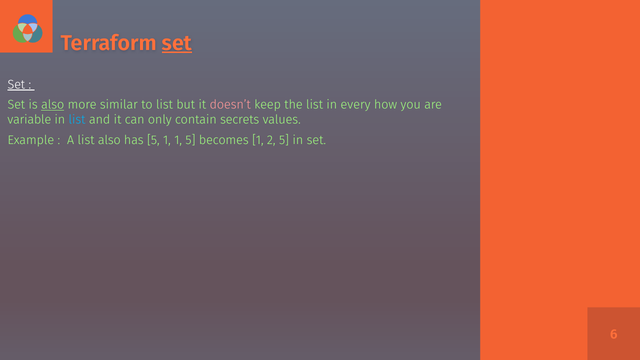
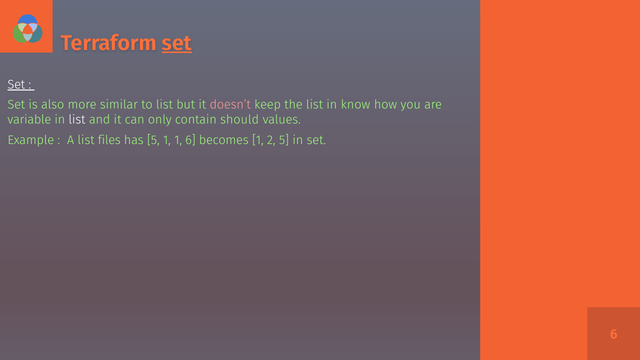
also at (53, 105) underline: present -> none
every: every -> know
list at (77, 120) colour: light blue -> white
secrets: secrets -> should
list also: also -> files
1 5: 5 -> 6
